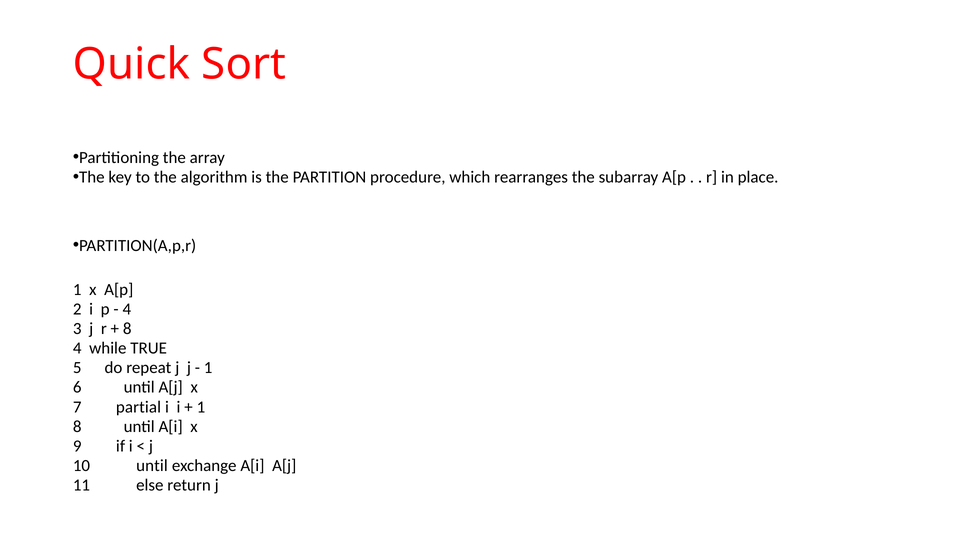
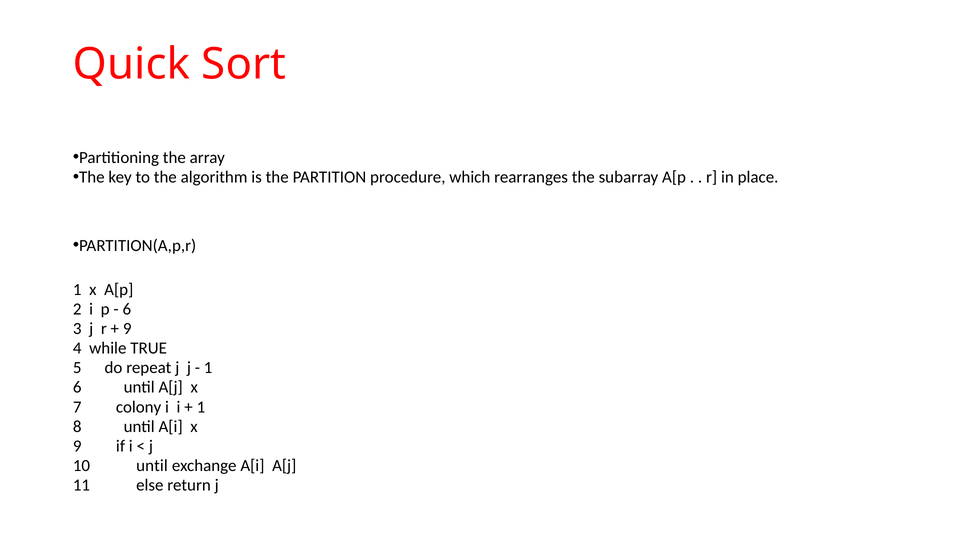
4 at (127, 309): 4 -> 6
8 at (127, 328): 8 -> 9
partial: partial -> colony
